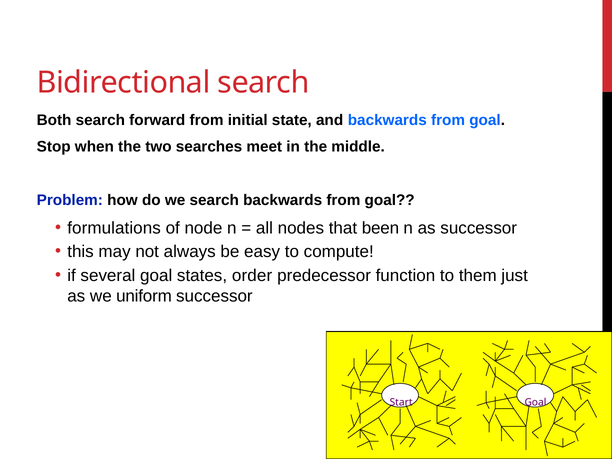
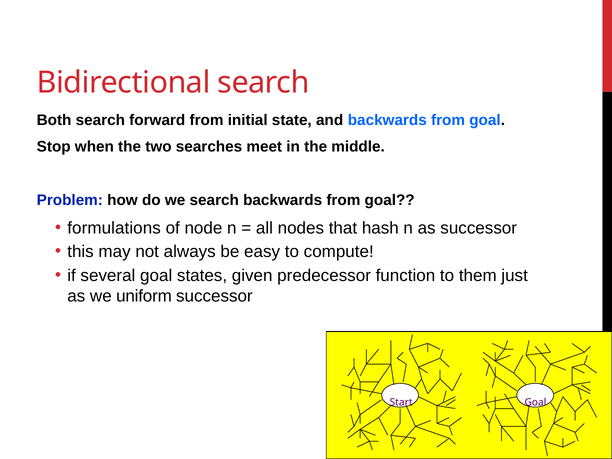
been: been -> hash
order: order -> given
